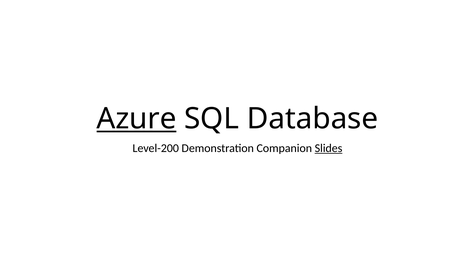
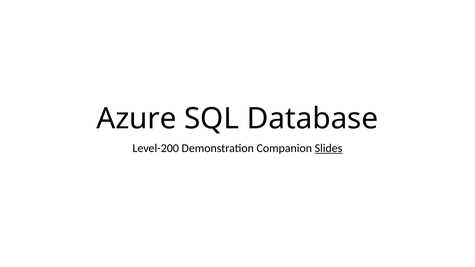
Azure underline: present -> none
